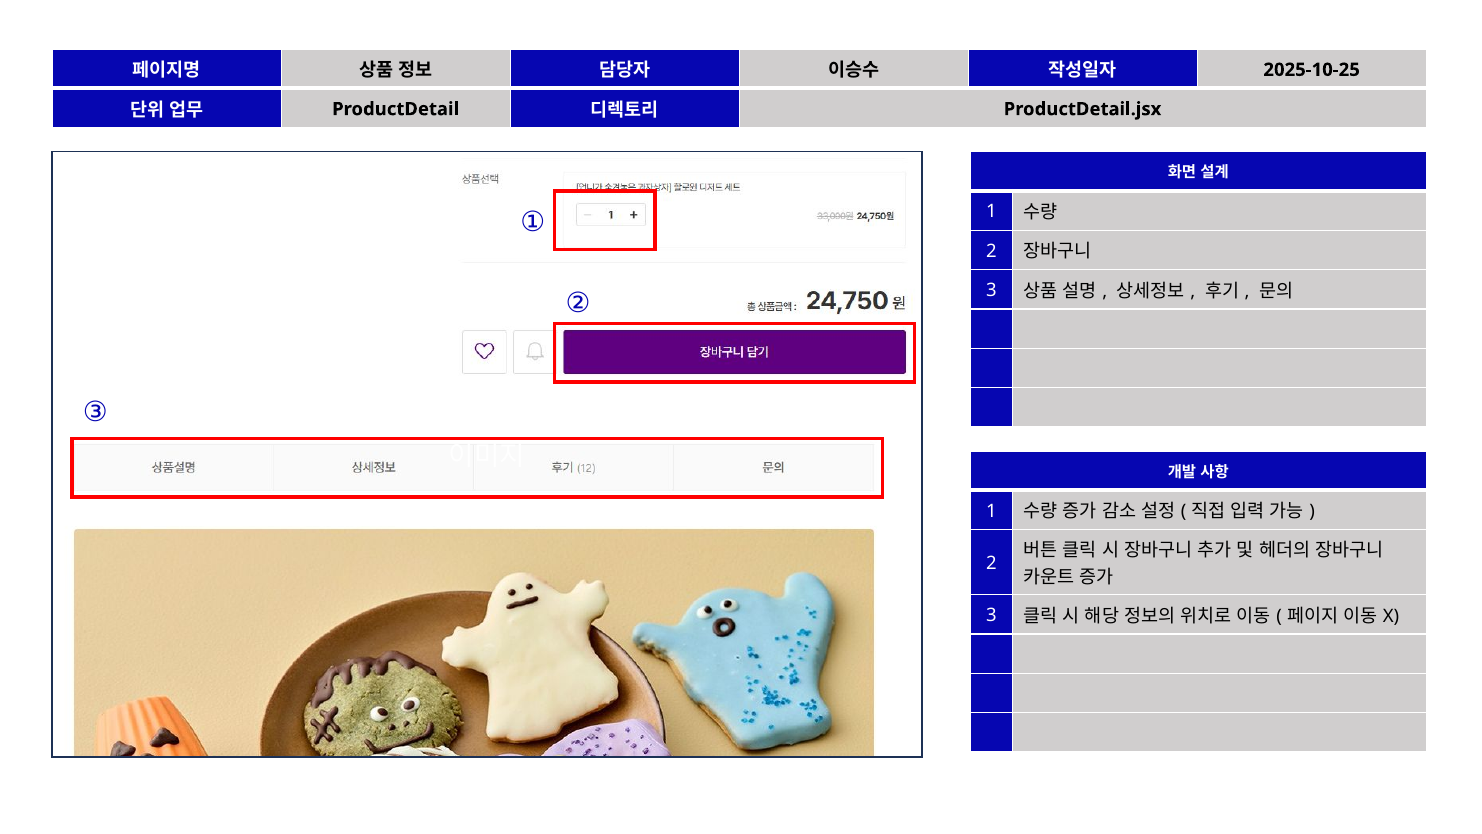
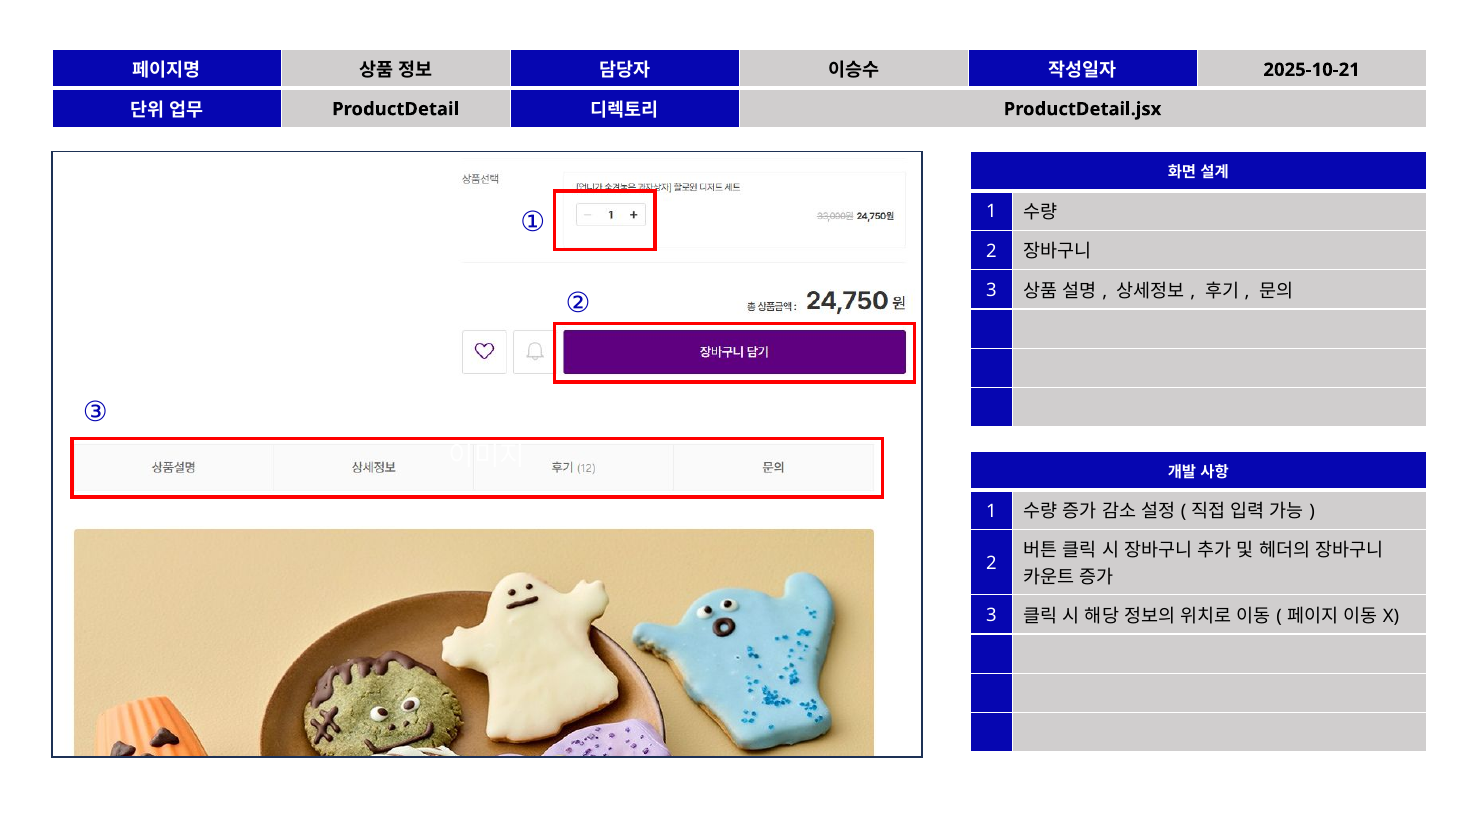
2025-10-25: 2025-10-25 -> 2025-10-21
